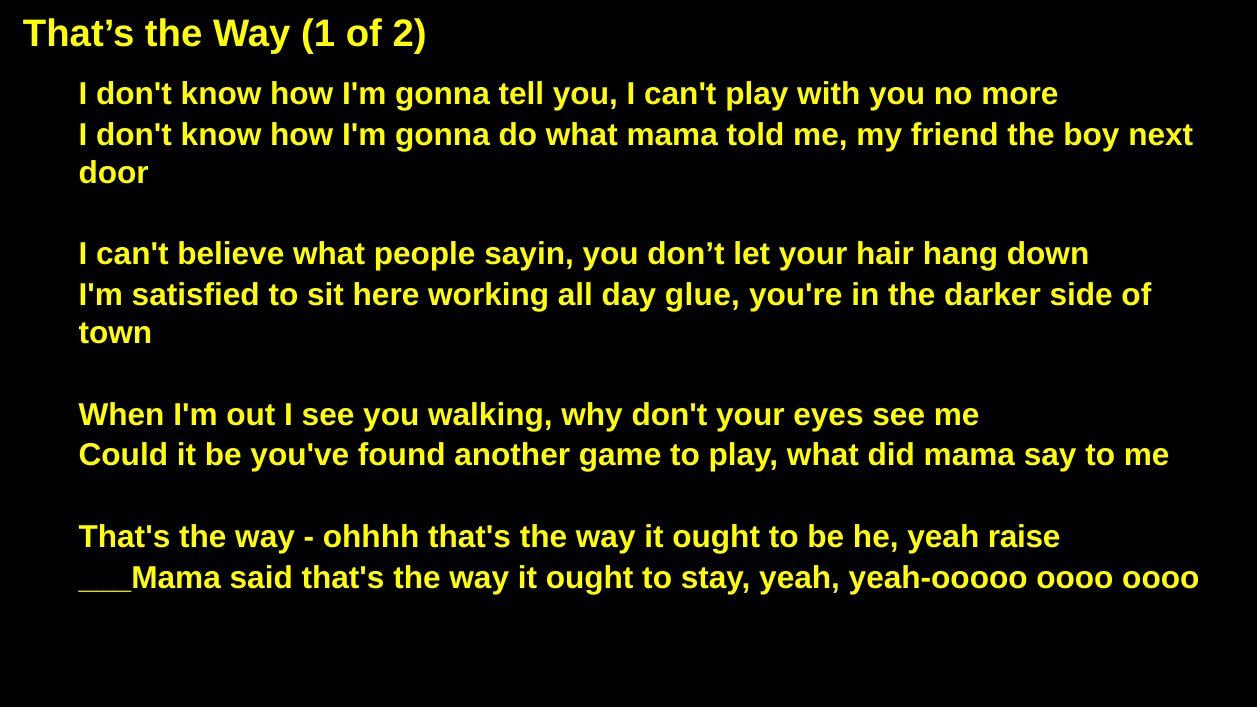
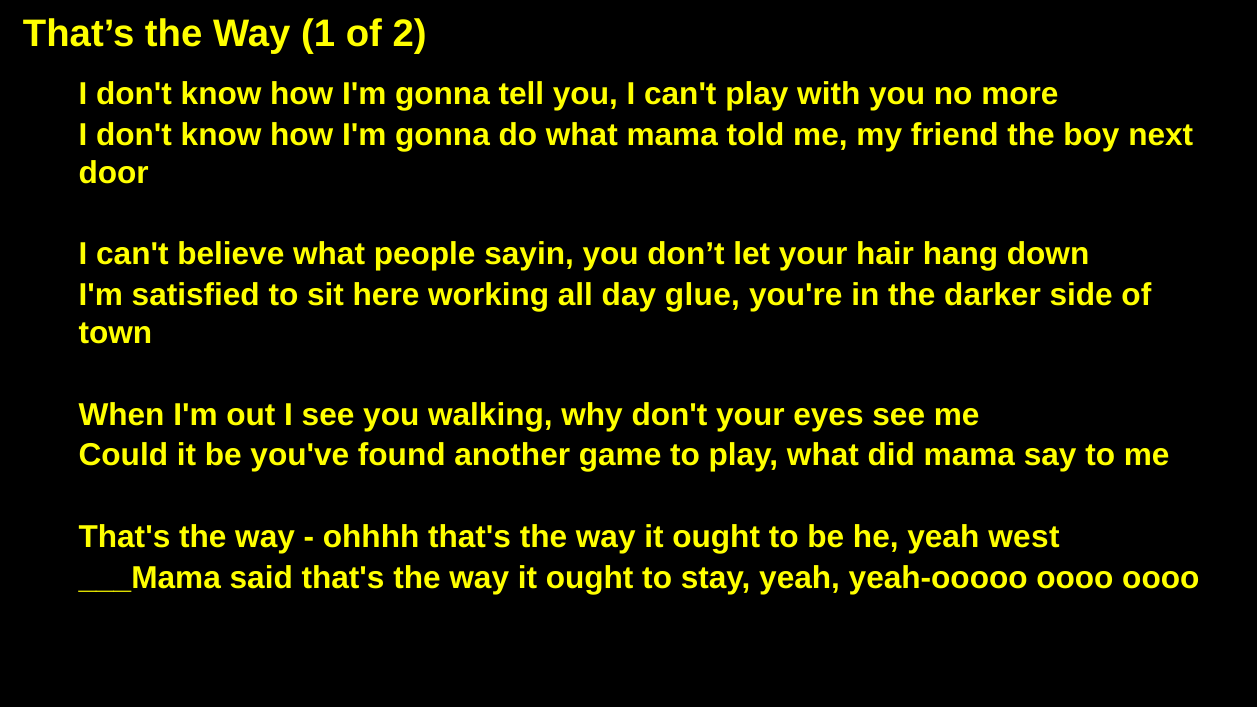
raise: raise -> west
